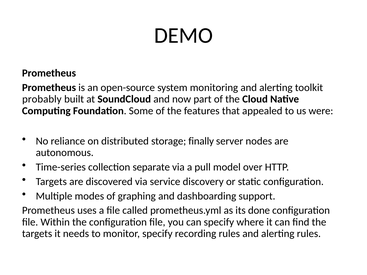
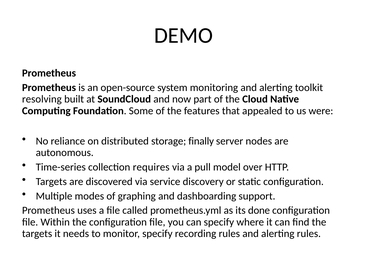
probably: probably -> resolving
separate: separate -> requires
